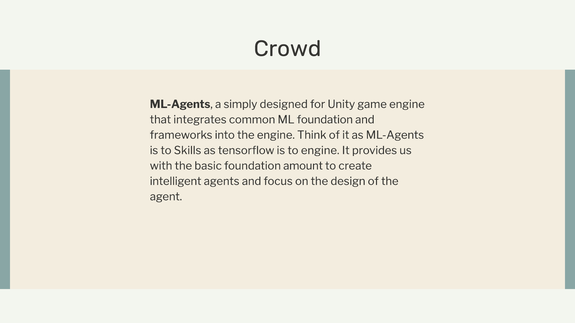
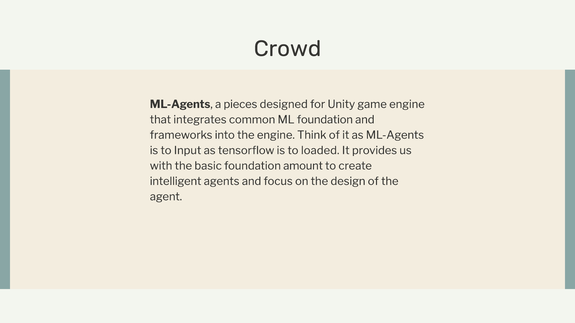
simply: simply -> pieces
Skills: Skills -> Input
to engine: engine -> loaded
